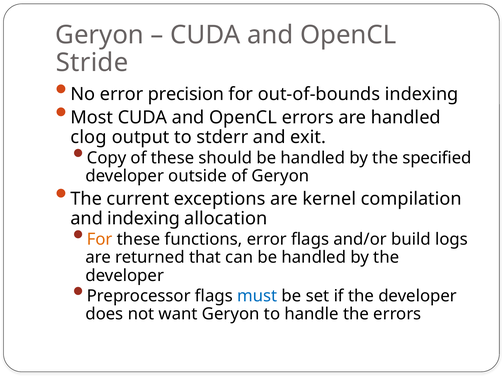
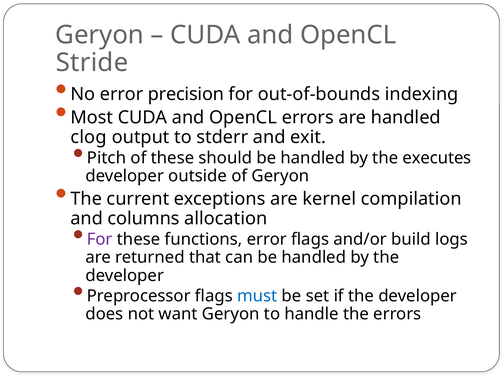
Copy: Copy -> Pitch
specified: specified -> executes
and indexing: indexing -> columns
For at (100, 240) colour: orange -> purple
